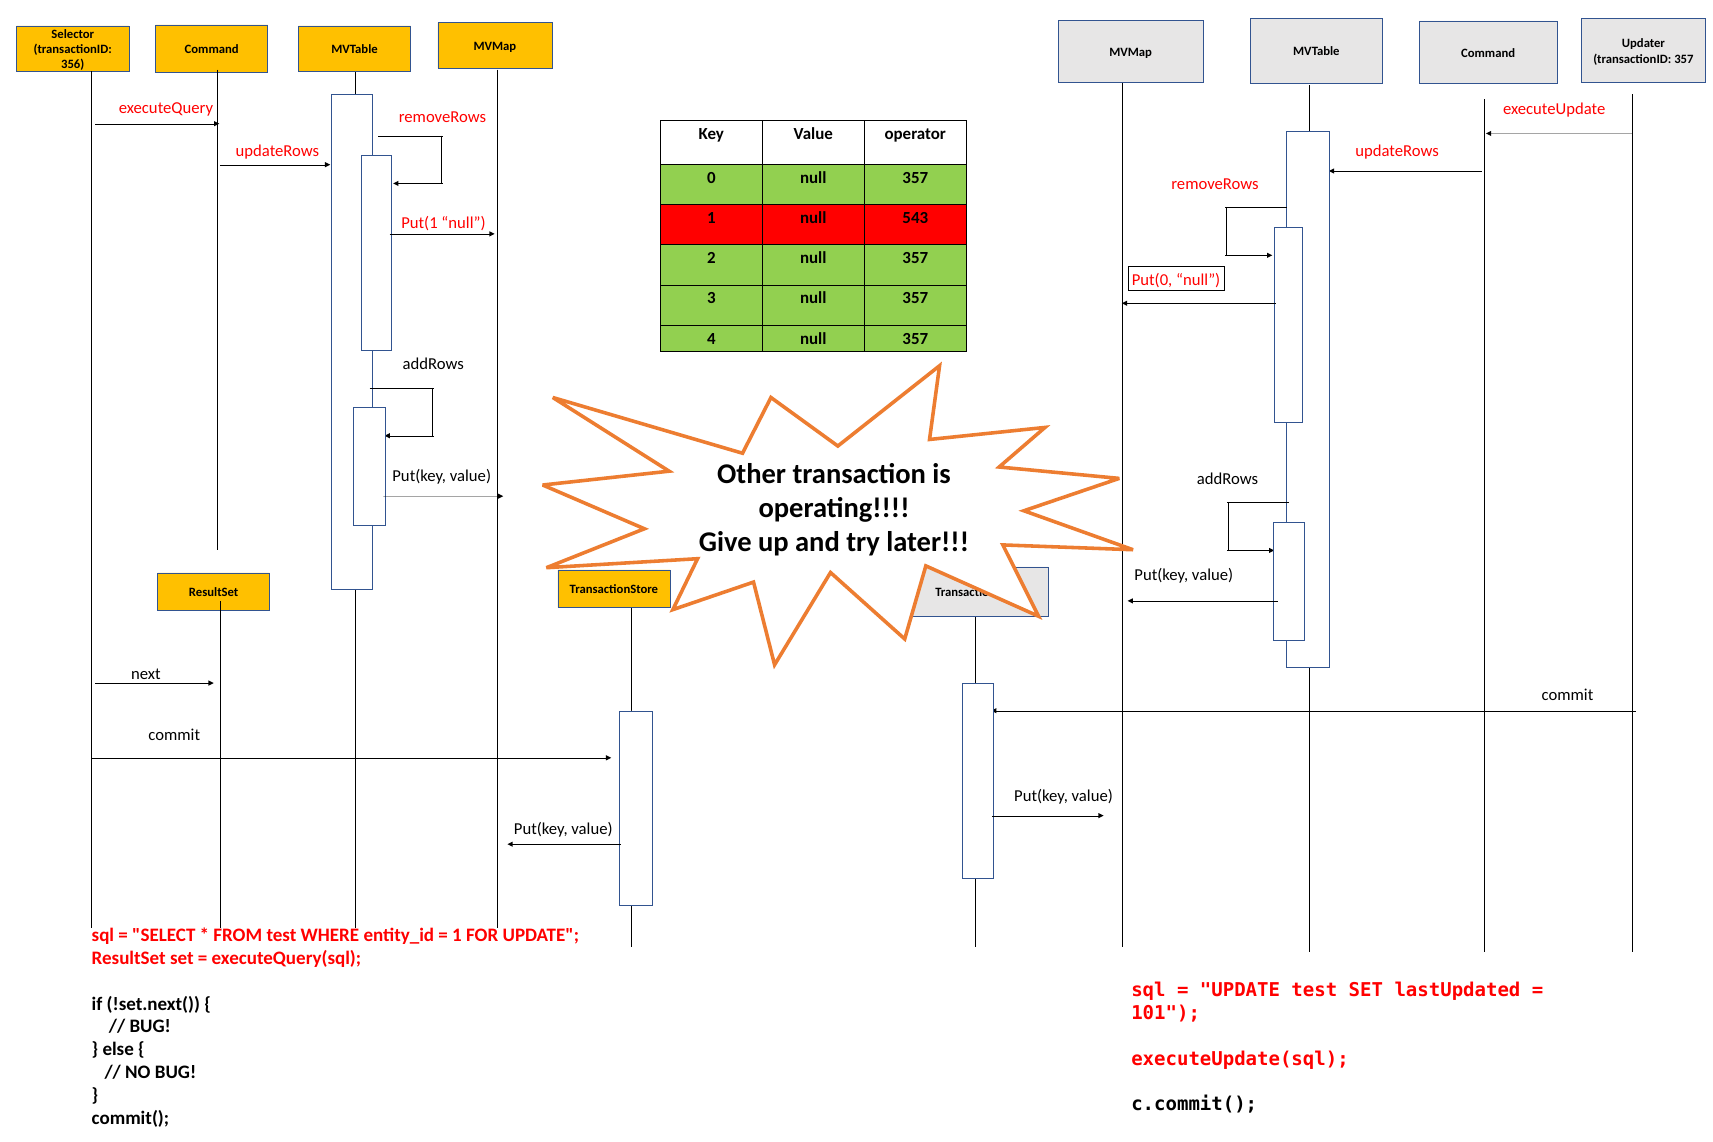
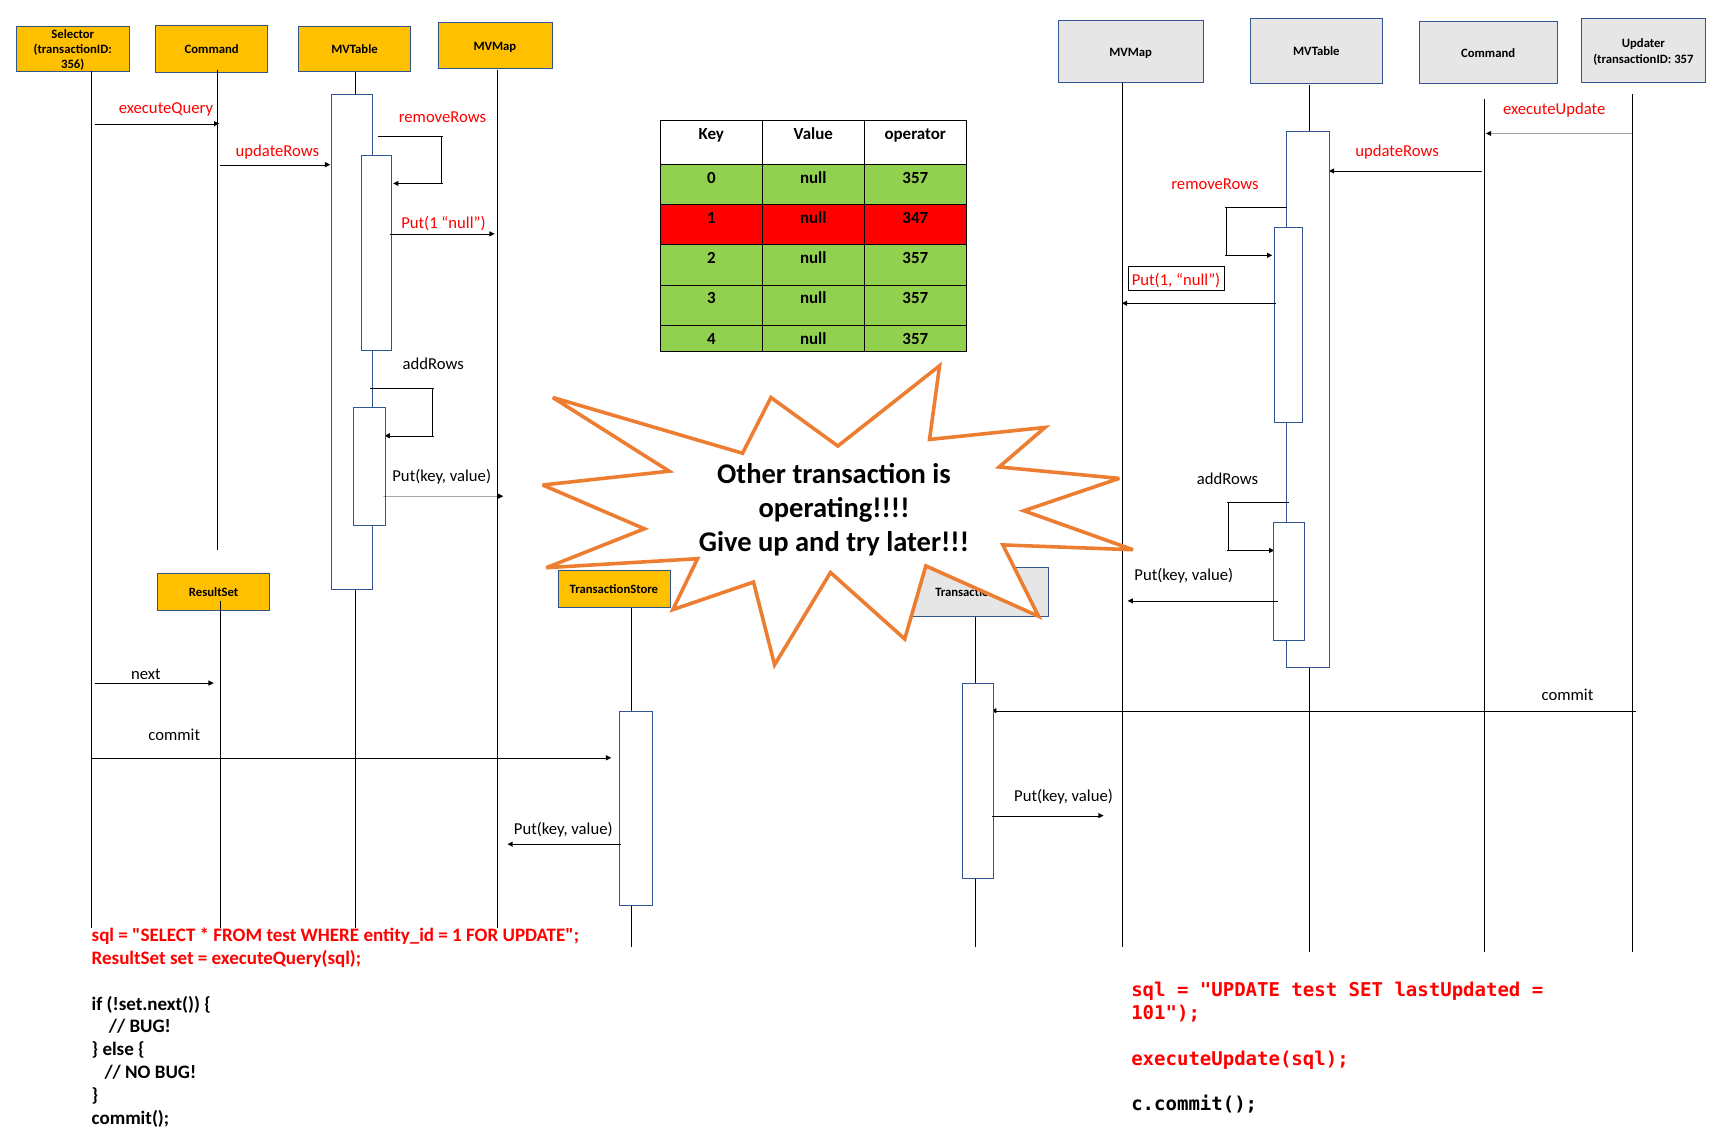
543: 543 -> 347
Put(0 at (1152, 280): Put(0 -> Put(1
